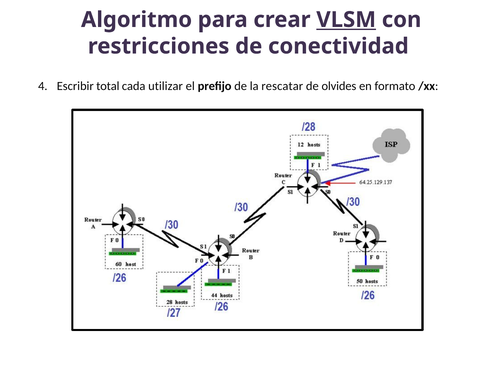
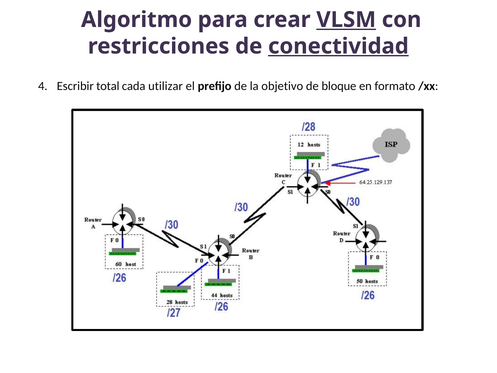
conectividad underline: none -> present
rescatar: rescatar -> objetivo
olvides: olvides -> bloque
